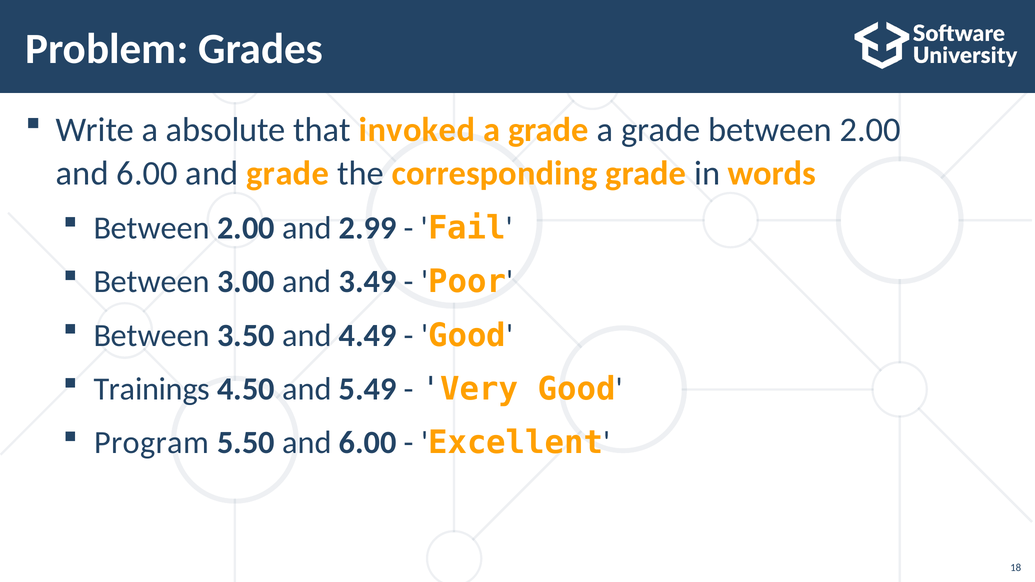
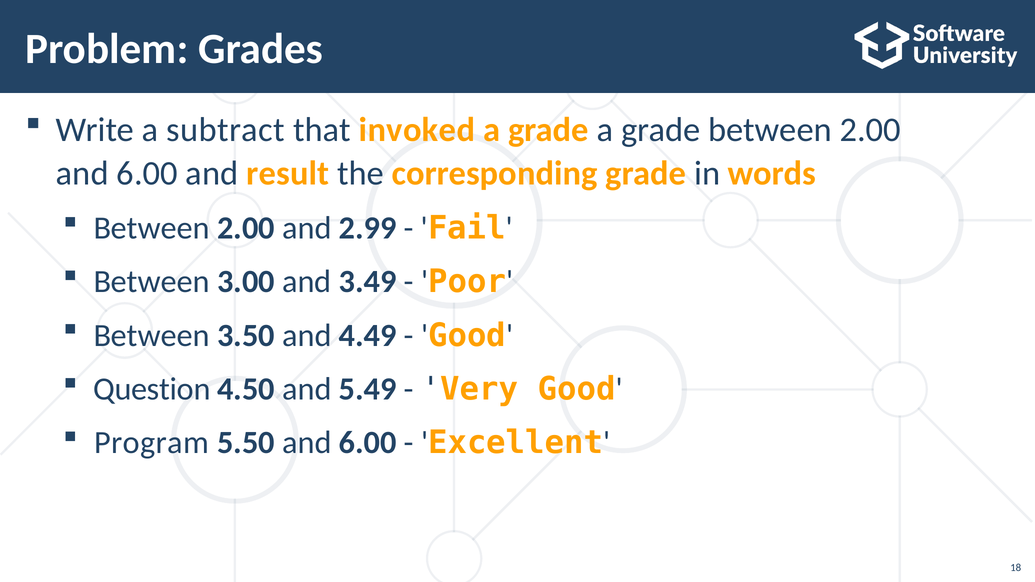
absolute: absolute -> subtract
and grade: grade -> result
Trainings: Trainings -> Question
